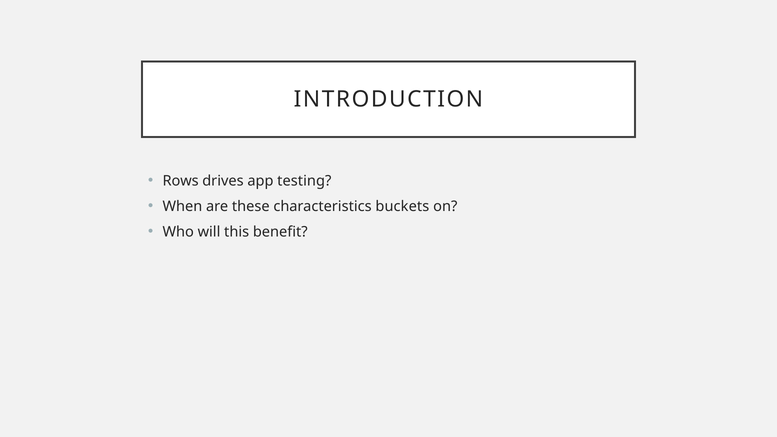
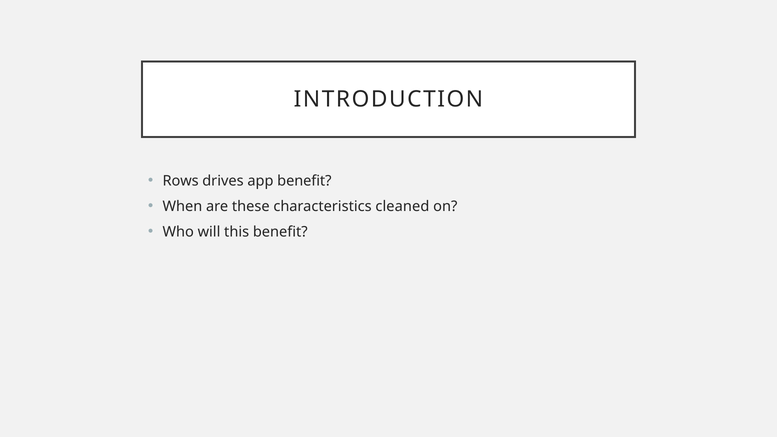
app testing: testing -> benefit
buckets: buckets -> cleaned
